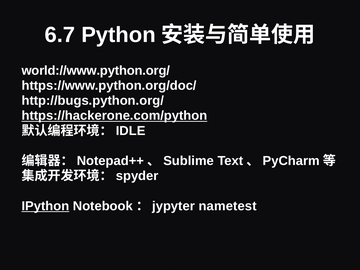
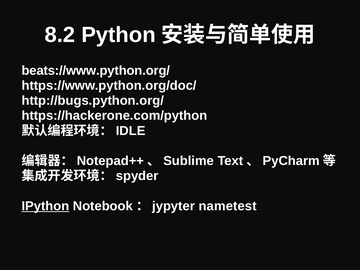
6.7: 6.7 -> 8.2
world://www.python.org/: world://www.python.org/ -> beats://www.python.org/
https://hackerone.com/python underline: present -> none
